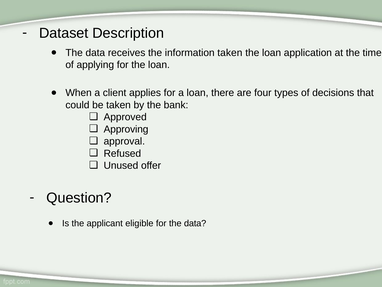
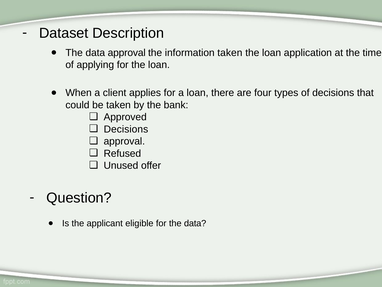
data receives: receives -> approval
Approving at (126, 129): Approving -> Decisions
